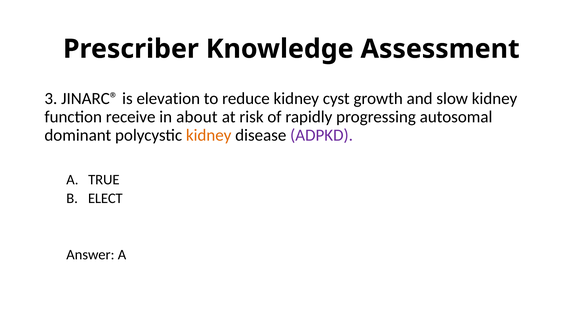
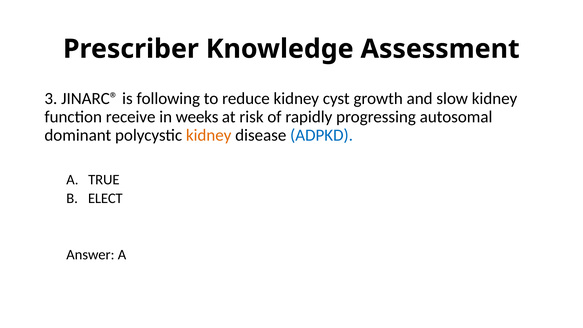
elevation: elevation -> following
about: about -> weeks
ADPKD colour: purple -> blue
